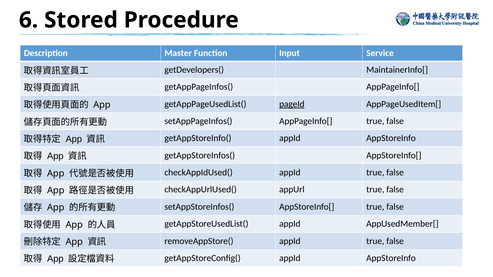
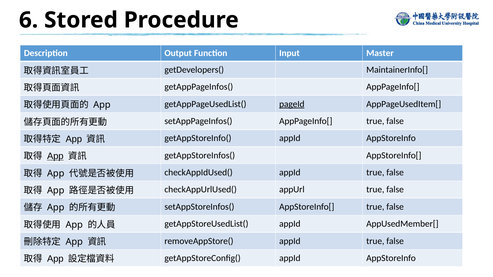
Master: Master -> Output
Service: Service -> Master
App at (55, 156) underline: none -> present
